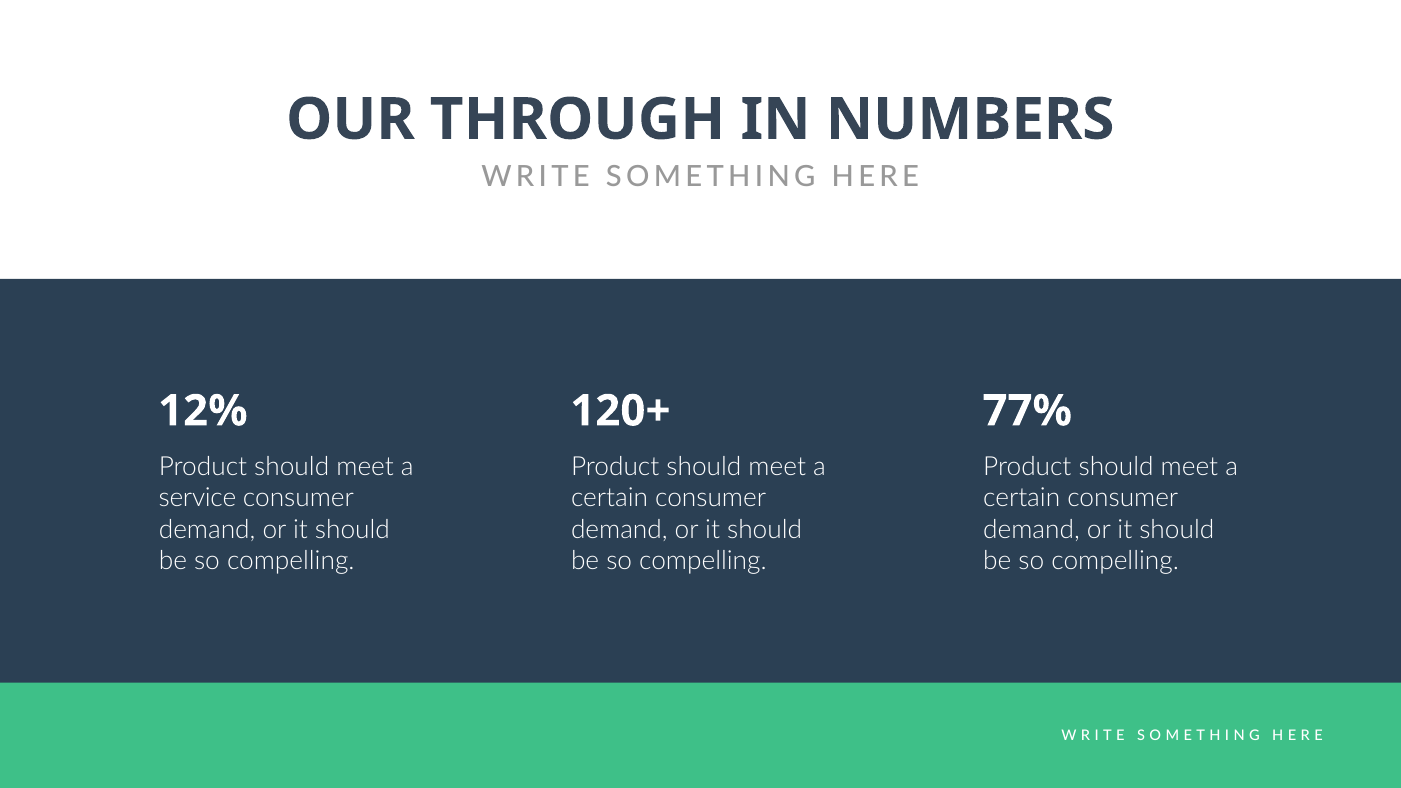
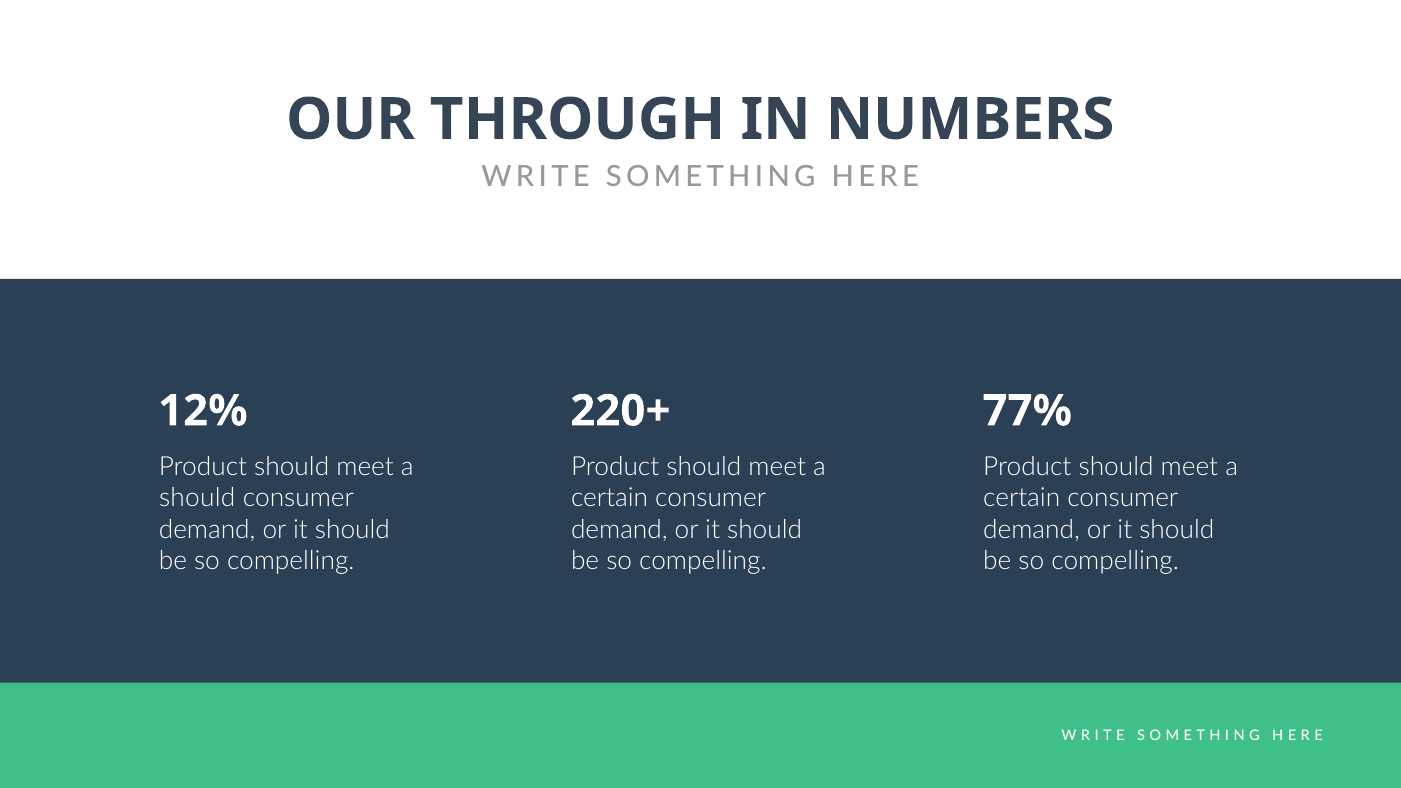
120+: 120+ -> 220+
service at (197, 498): service -> should
